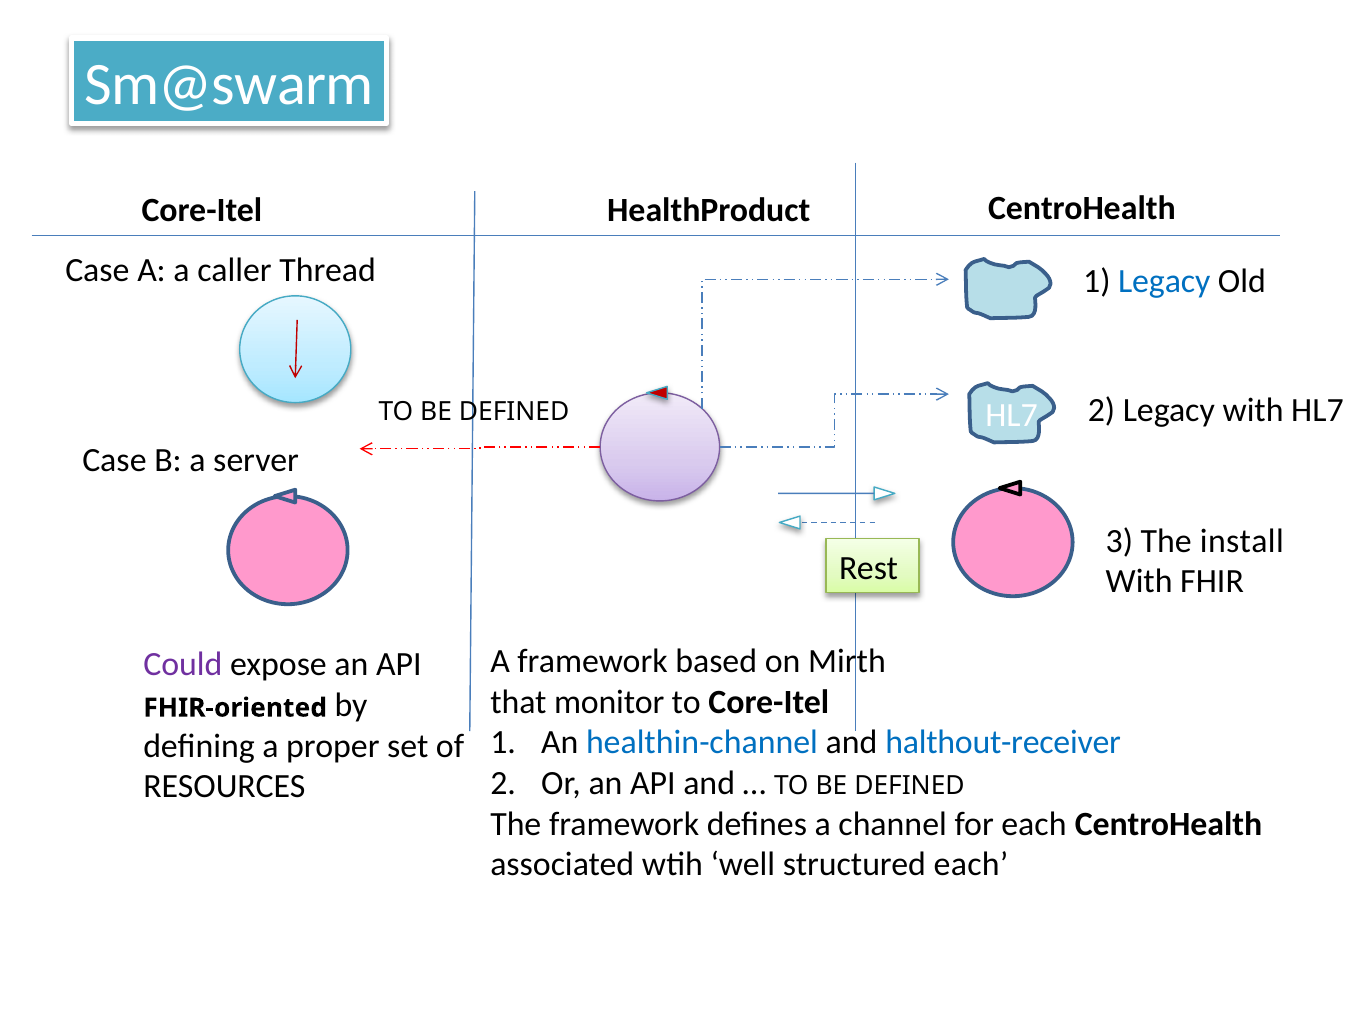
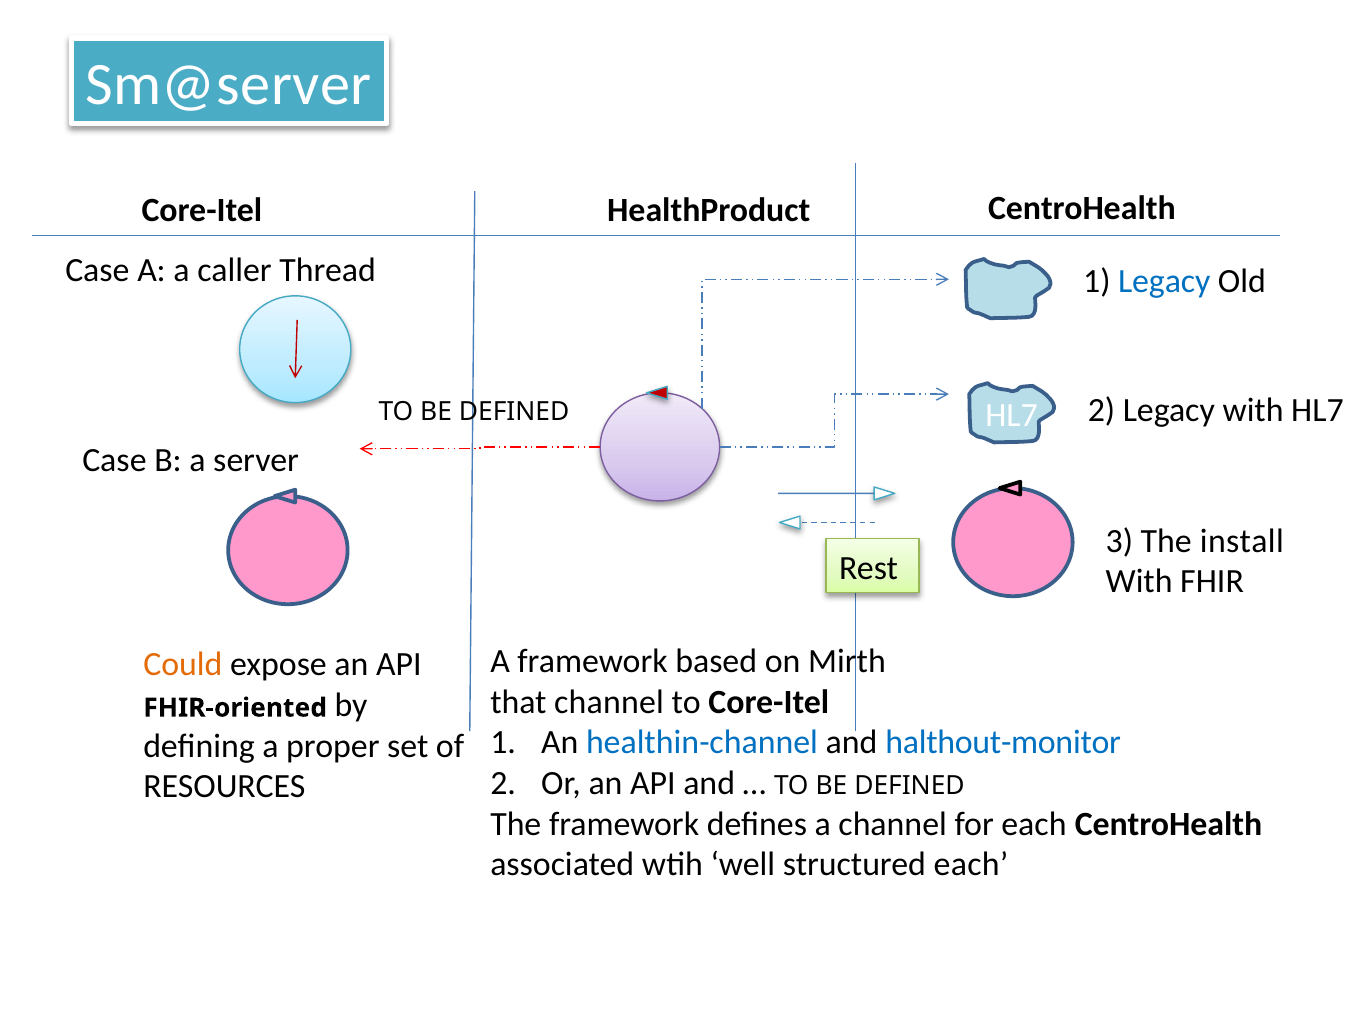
Sm@swarm: Sm@swarm -> Sm@server
Could colour: purple -> orange
that monitor: monitor -> channel
halthout-receiver: halthout-receiver -> halthout-monitor
